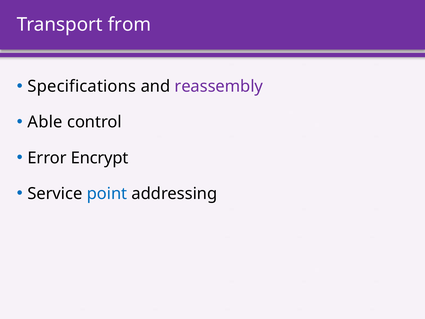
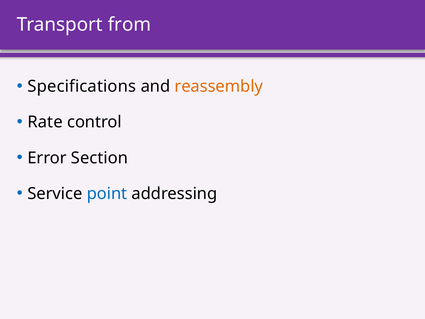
reassembly colour: purple -> orange
Able: Able -> Rate
Encrypt: Encrypt -> Section
